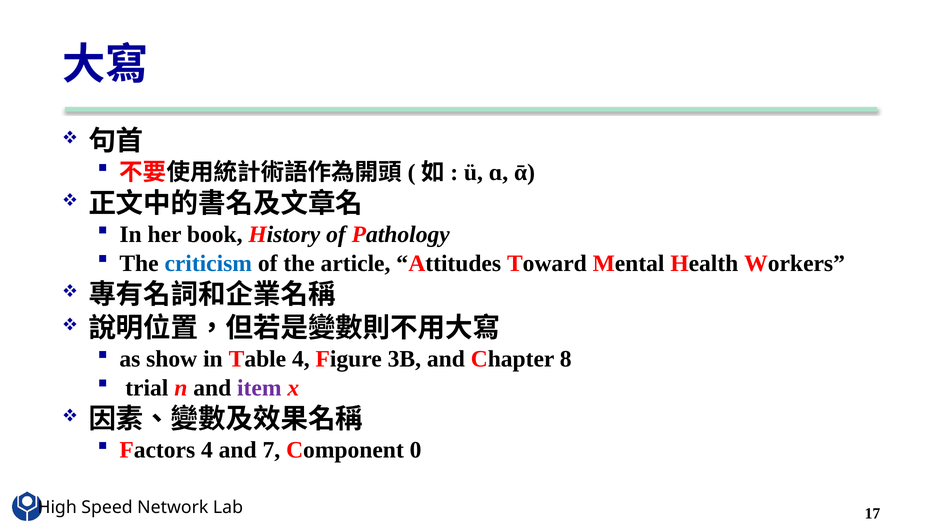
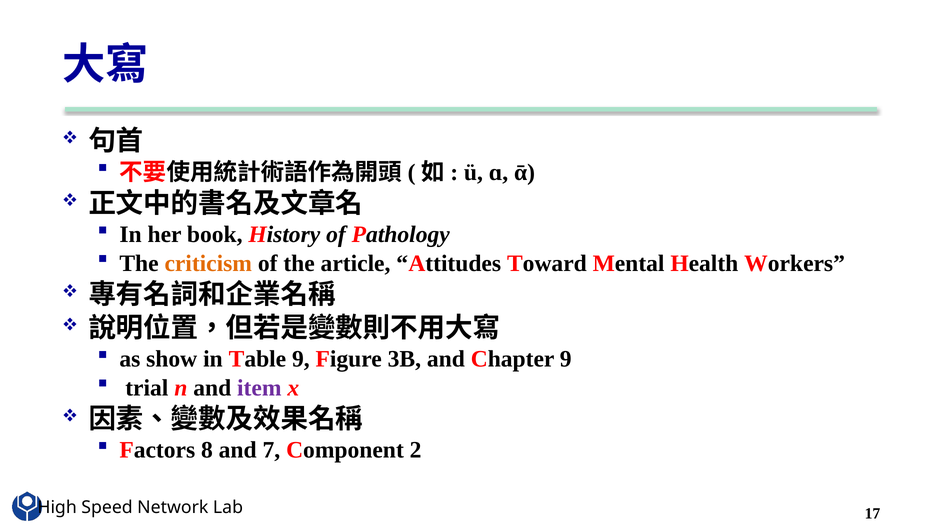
criticism colour: blue -> orange
Table 4: 4 -> 9
Chapter 8: 8 -> 9
Factors 4: 4 -> 8
0: 0 -> 2
